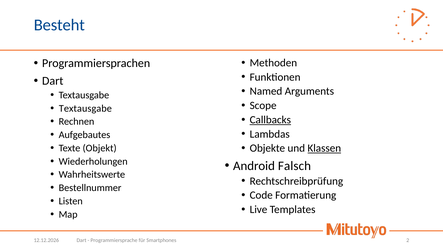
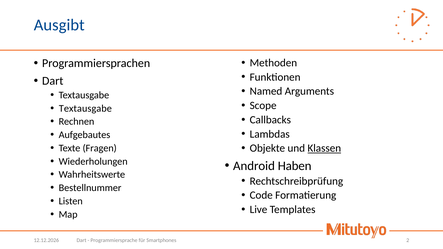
Besteht: Besteht -> Ausgibt
Callbacks underline: present -> none
Objekt: Objekt -> Fragen
Falsch: Falsch -> Haben
